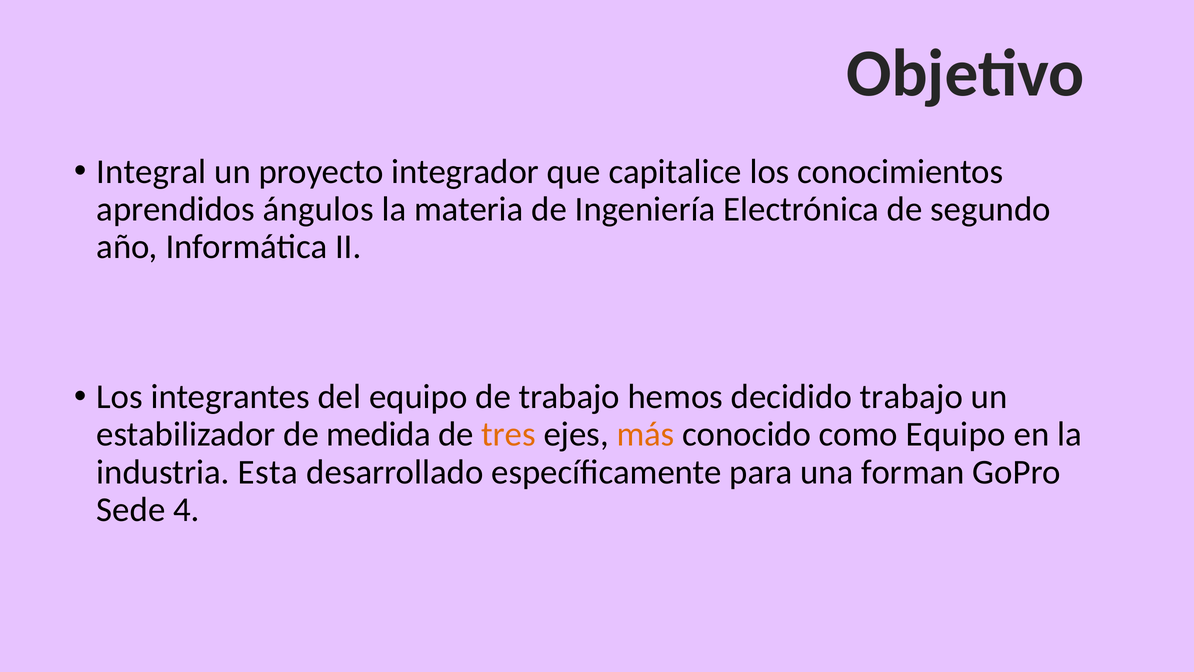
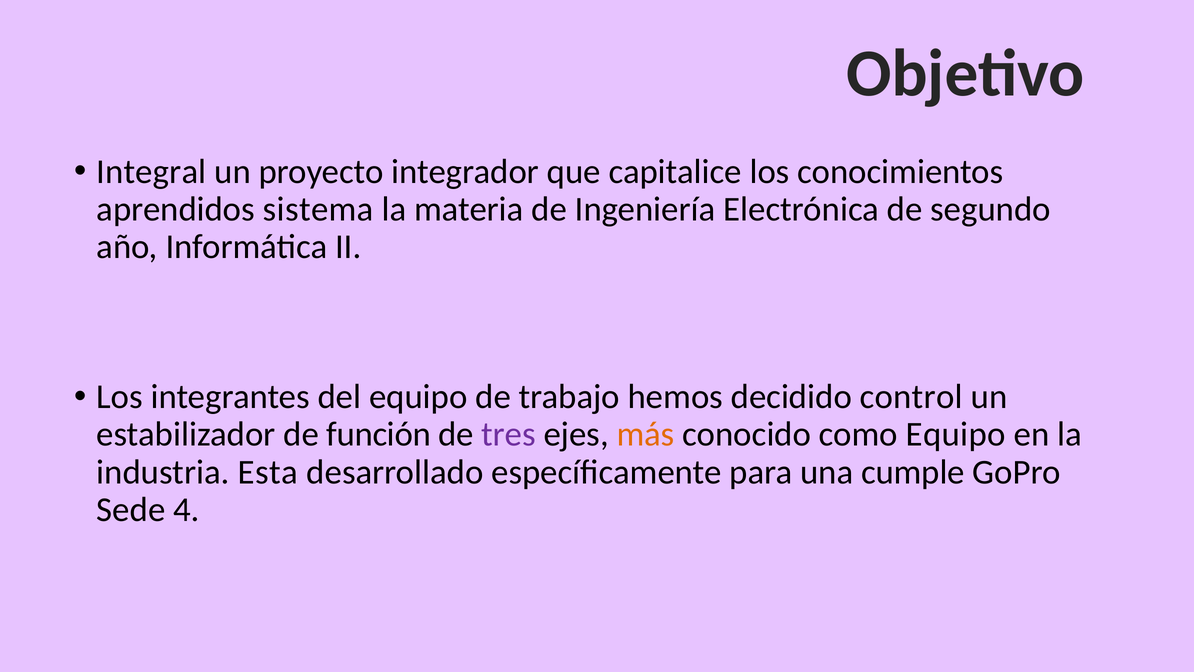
ángulos: ángulos -> sistema
decidido trabajo: trabajo -> control
medida: medida -> función
tres colour: orange -> purple
forman: forman -> cumple
